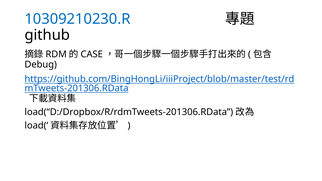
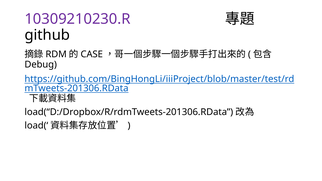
10309210230.R colour: blue -> purple
